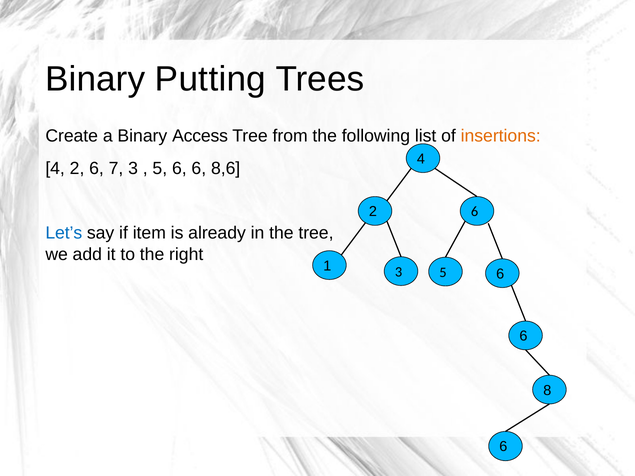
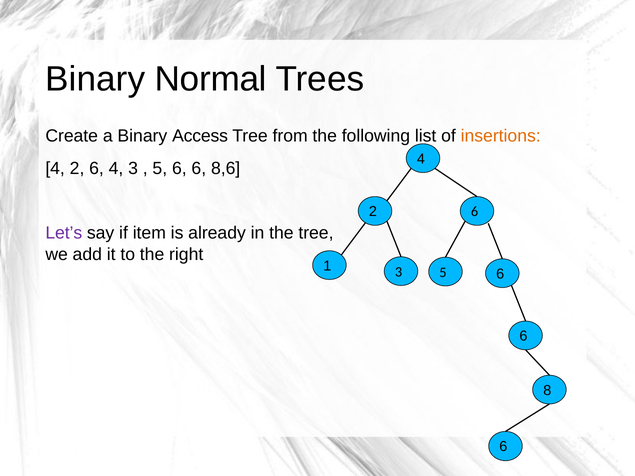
Putting: Putting -> Normal
6 7: 7 -> 4
Let’s colour: blue -> purple
